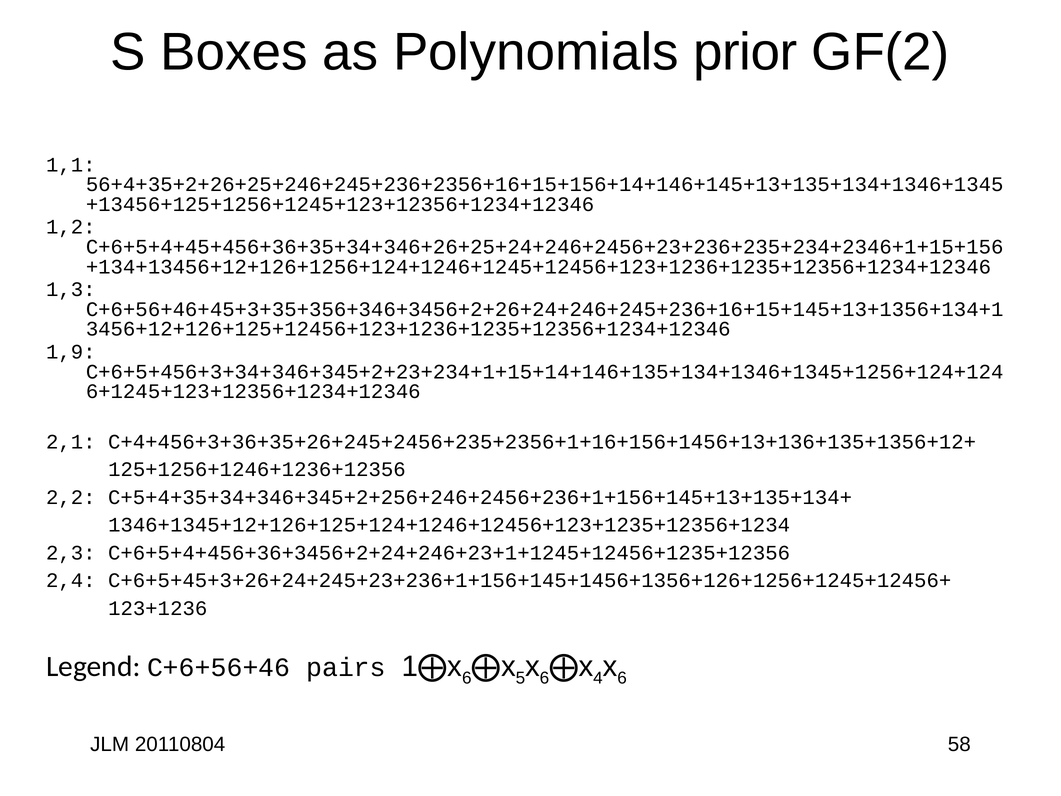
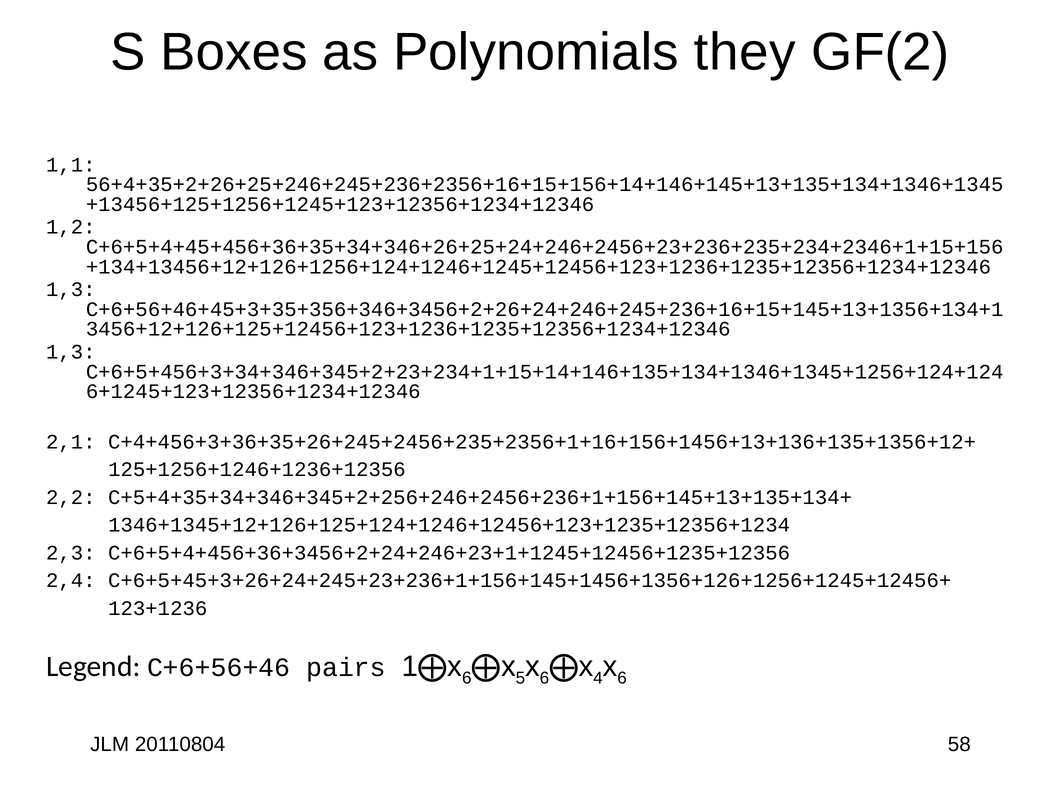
prior: prior -> they
1,9 at (71, 352): 1,9 -> 1,3
